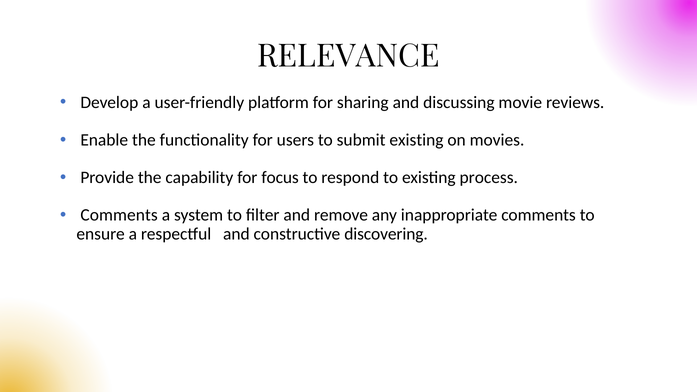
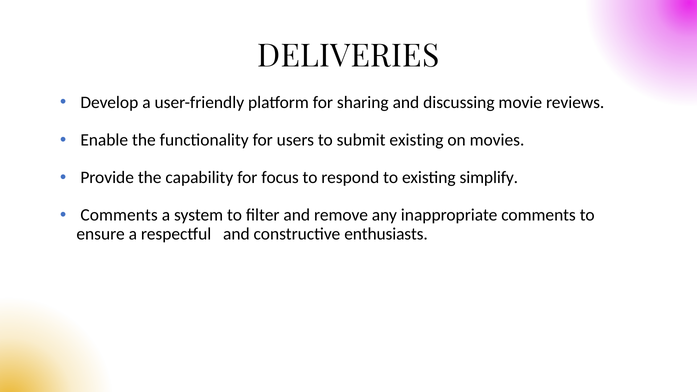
RELEVANCE: RELEVANCE -> DELIVERIES
process: process -> simplify
discovering: discovering -> enthusiasts
